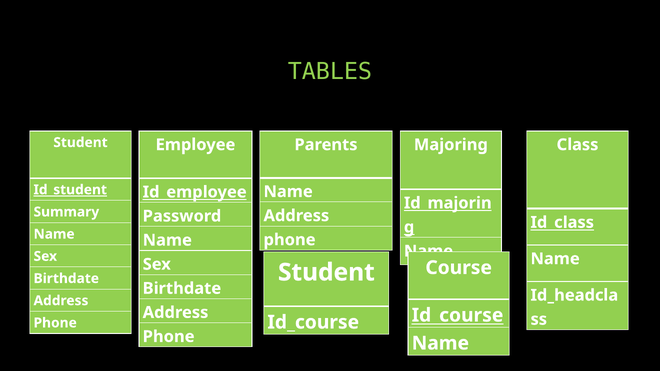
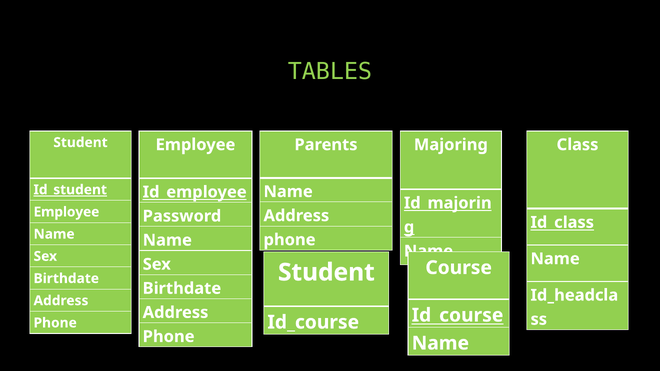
Summary at (66, 212): Summary -> Employee
